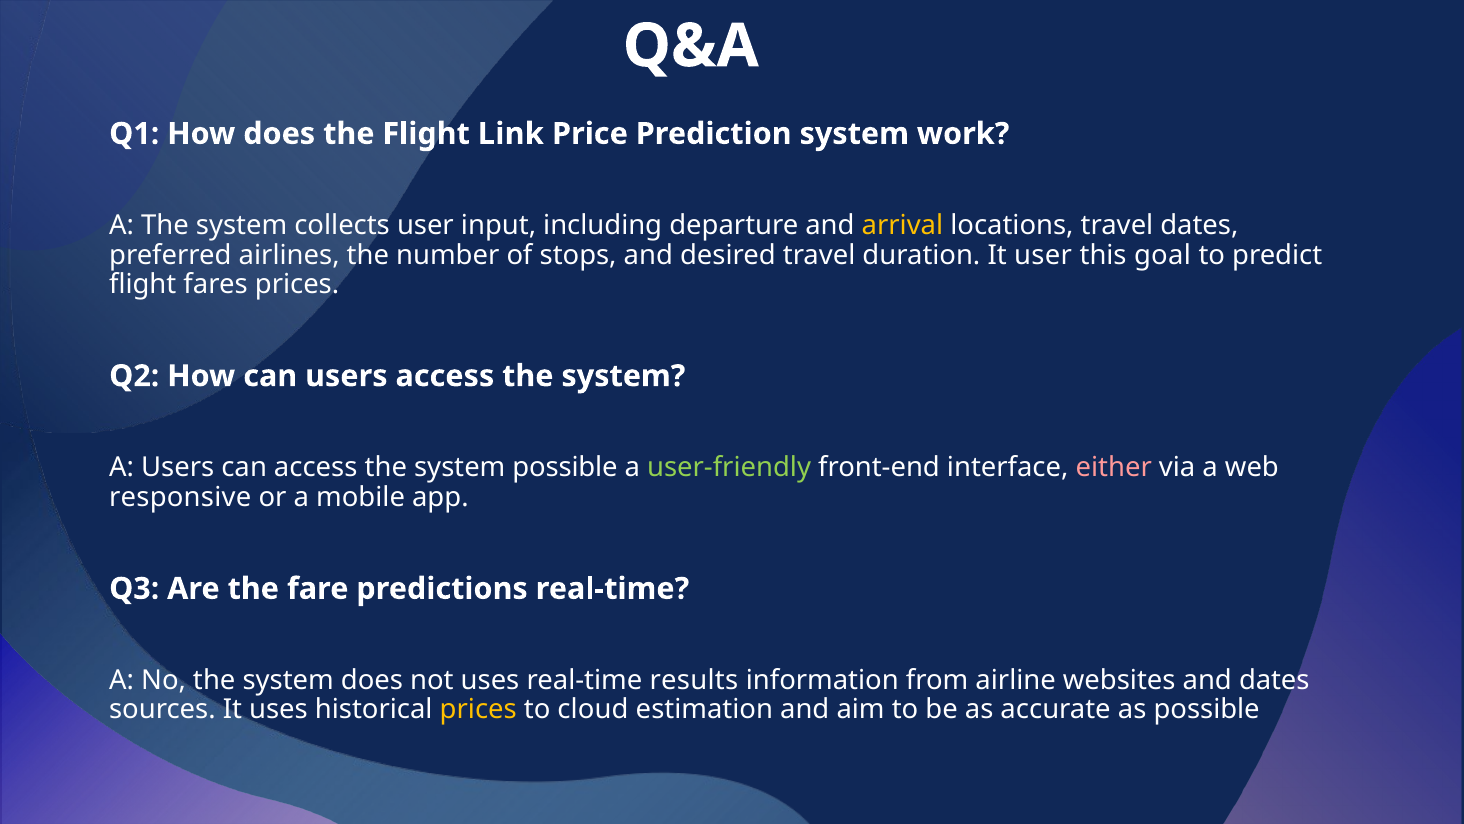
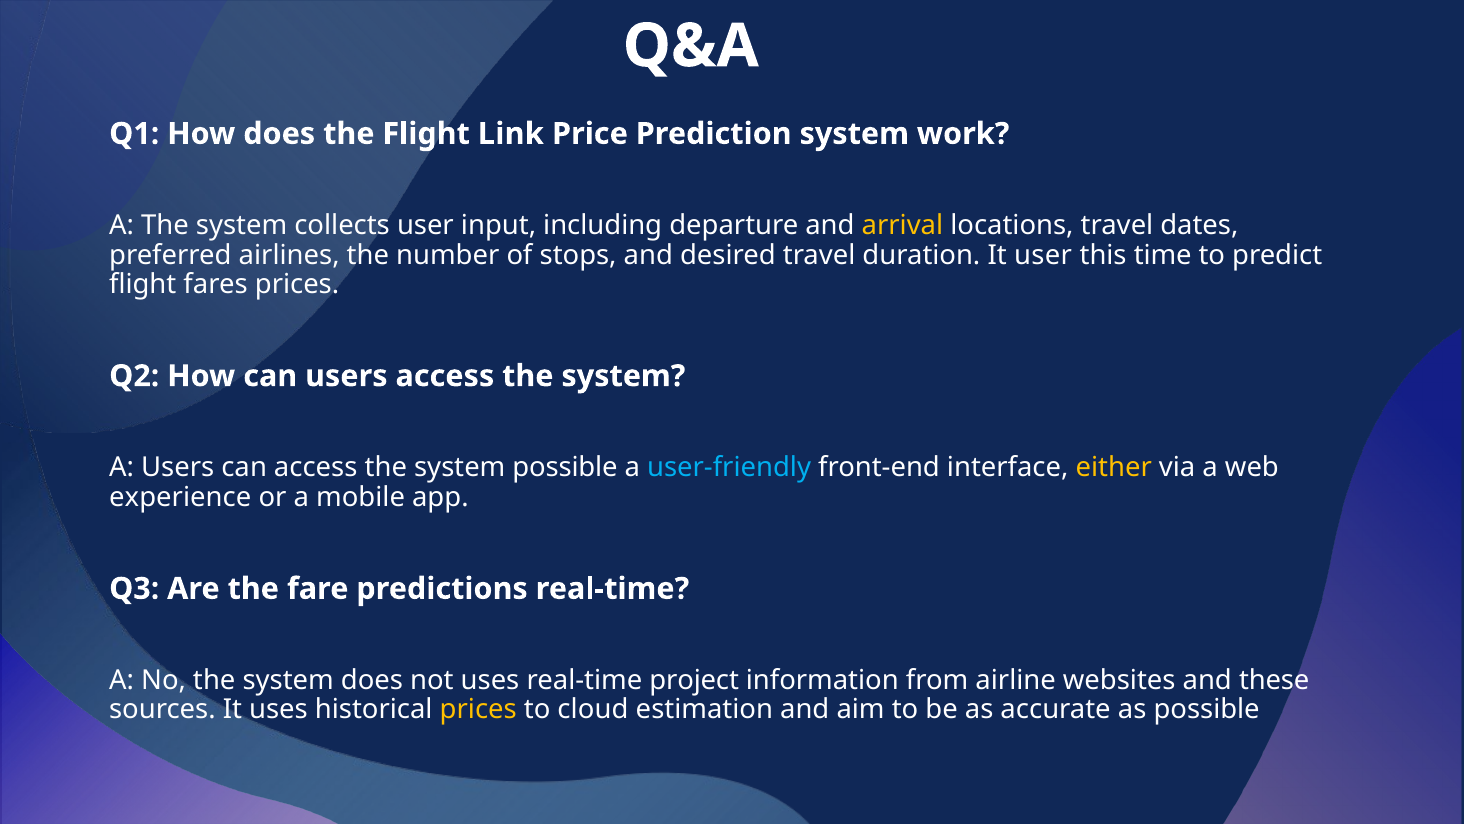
goal: goal -> time
user-friendly colour: light green -> light blue
either colour: pink -> yellow
responsive: responsive -> experience
results: results -> project
and dates: dates -> these
